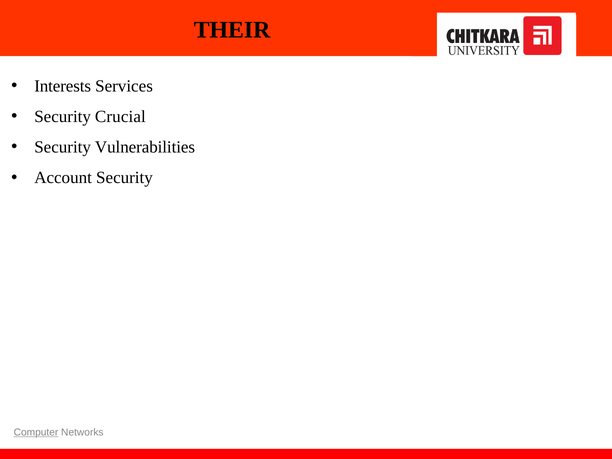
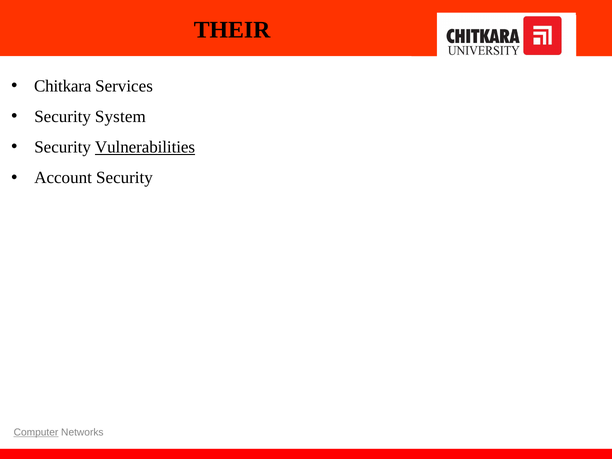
Interests: Interests -> Chitkara
Crucial: Crucial -> System
Vulnerabilities underline: none -> present
